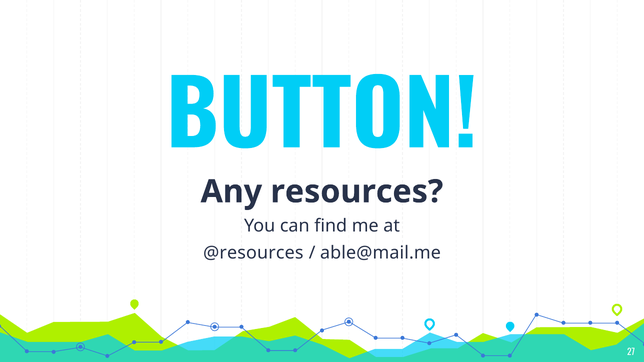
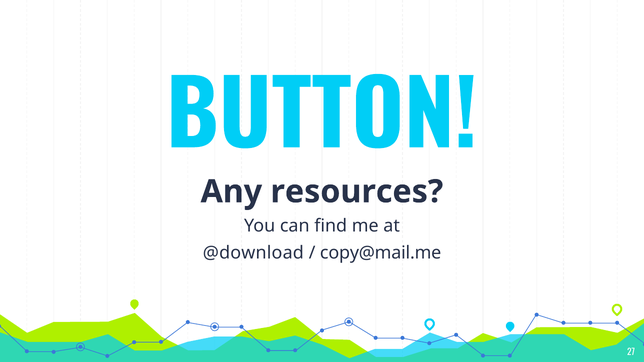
@resources: @resources -> @download
able@mail.me: able@mail.me -> copy@mail.me
